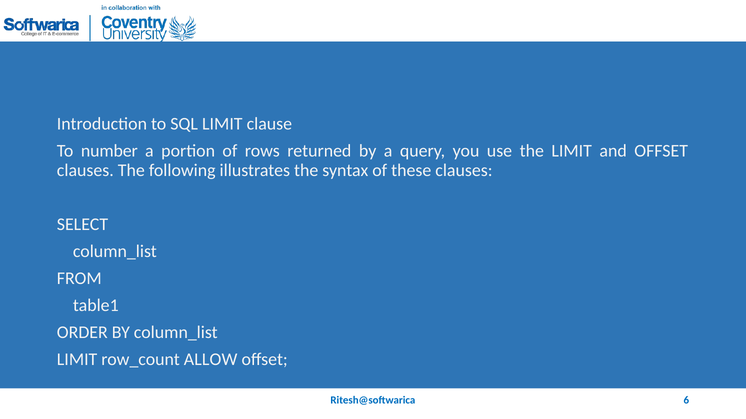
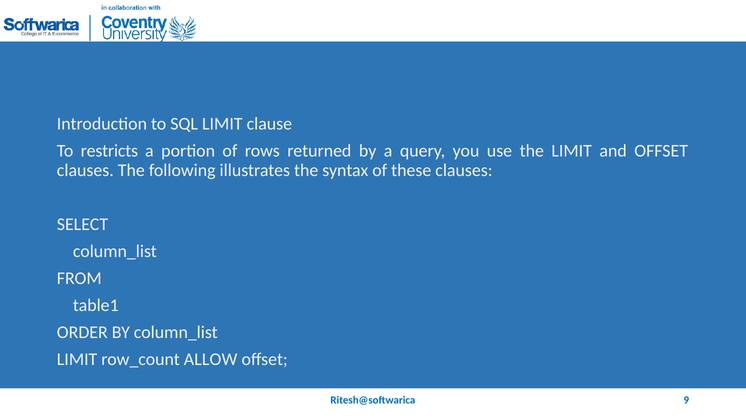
number: number -> restricts
6: 6 -> 9
